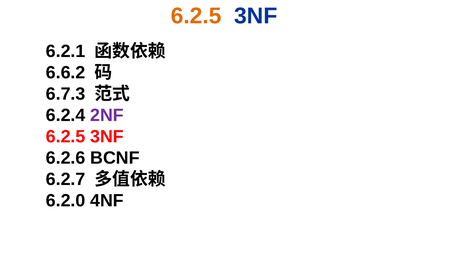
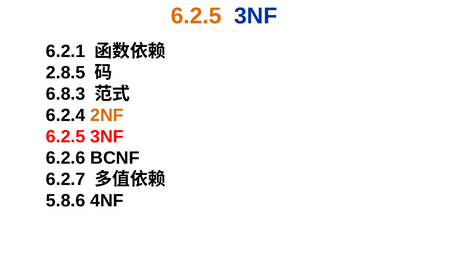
6.6.2: 6.6.2 -> 2.8.5
6.7.3: 6.7.3 -> 6.8.3
2NF colour: purple -> orange
6.2.0: 6.2.0 -> 5.8.6
